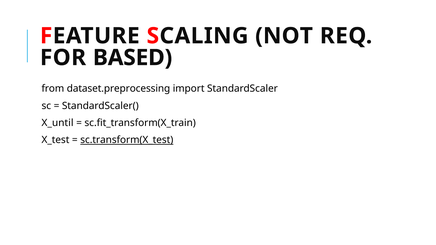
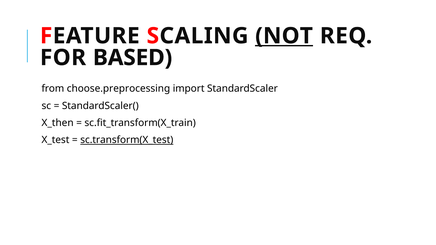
NOT underline: none -> present
dataset.preprocessing: dataset.preprocessing -> choose.preprocessing
X_until: X_until -> X_then
